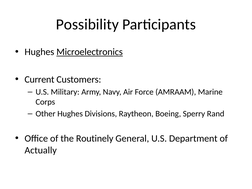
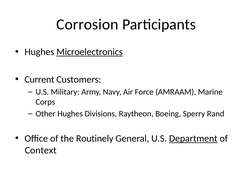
Possibility: Possibility -> Corrosion
Department underline: none -> present
Actually: Actually -> Context
